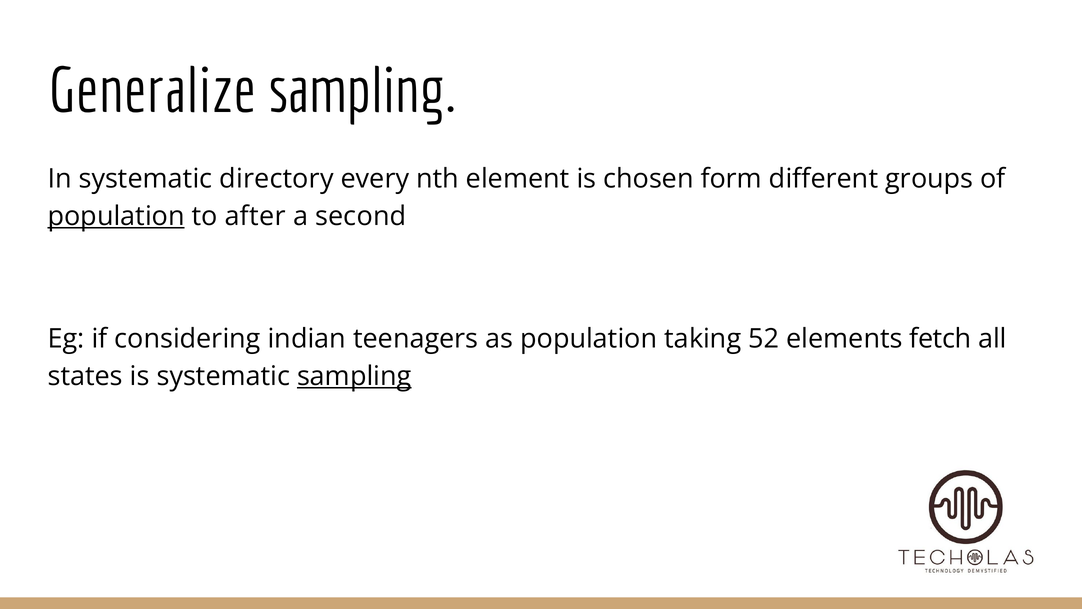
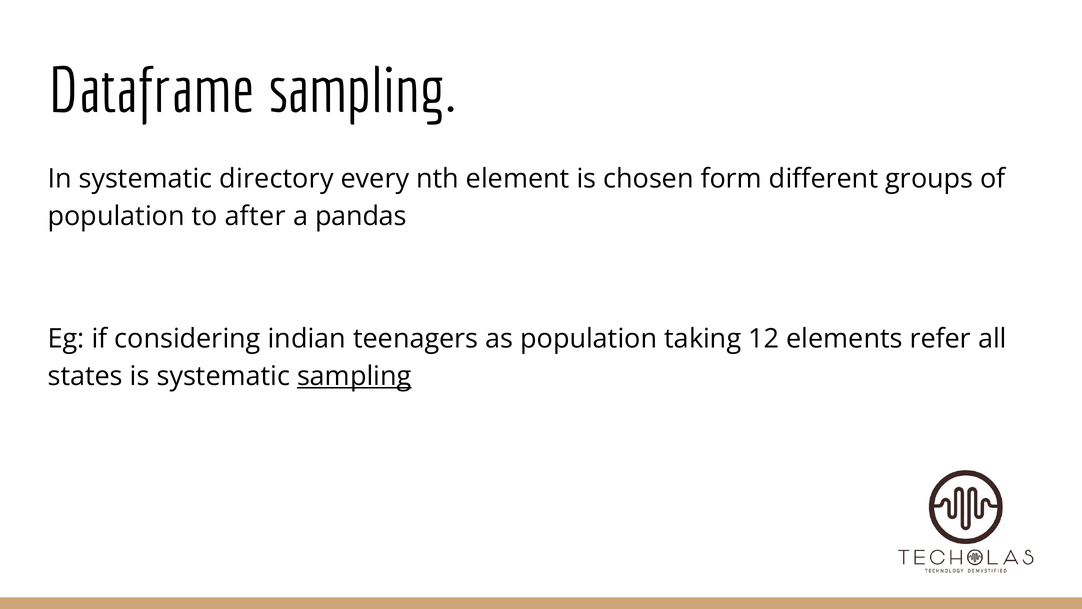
Generalize: Generalize -> Dataframe
population at (116, 216) underline: present -> none
second: second -> pandas
52: 52 -> 12
fetch: fetch -> refer
